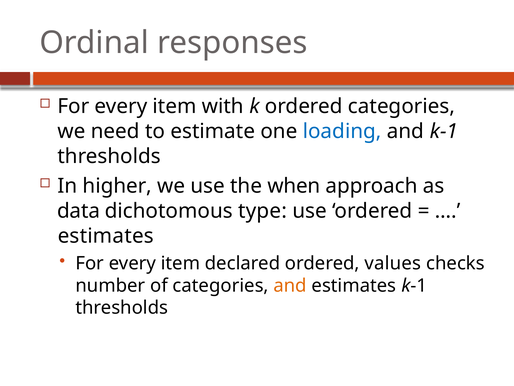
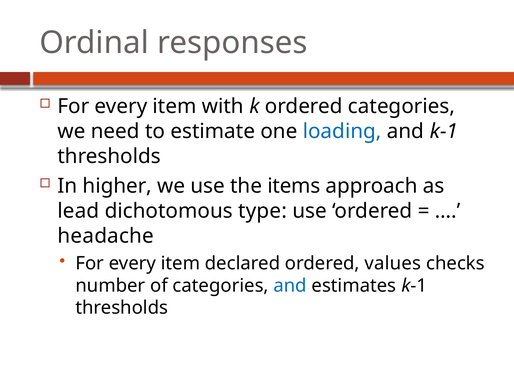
when: when -> items
data: data -> lead
estimates at (106, 236): estimates -> headache
and at (290, 285) colour: orange -> blue
